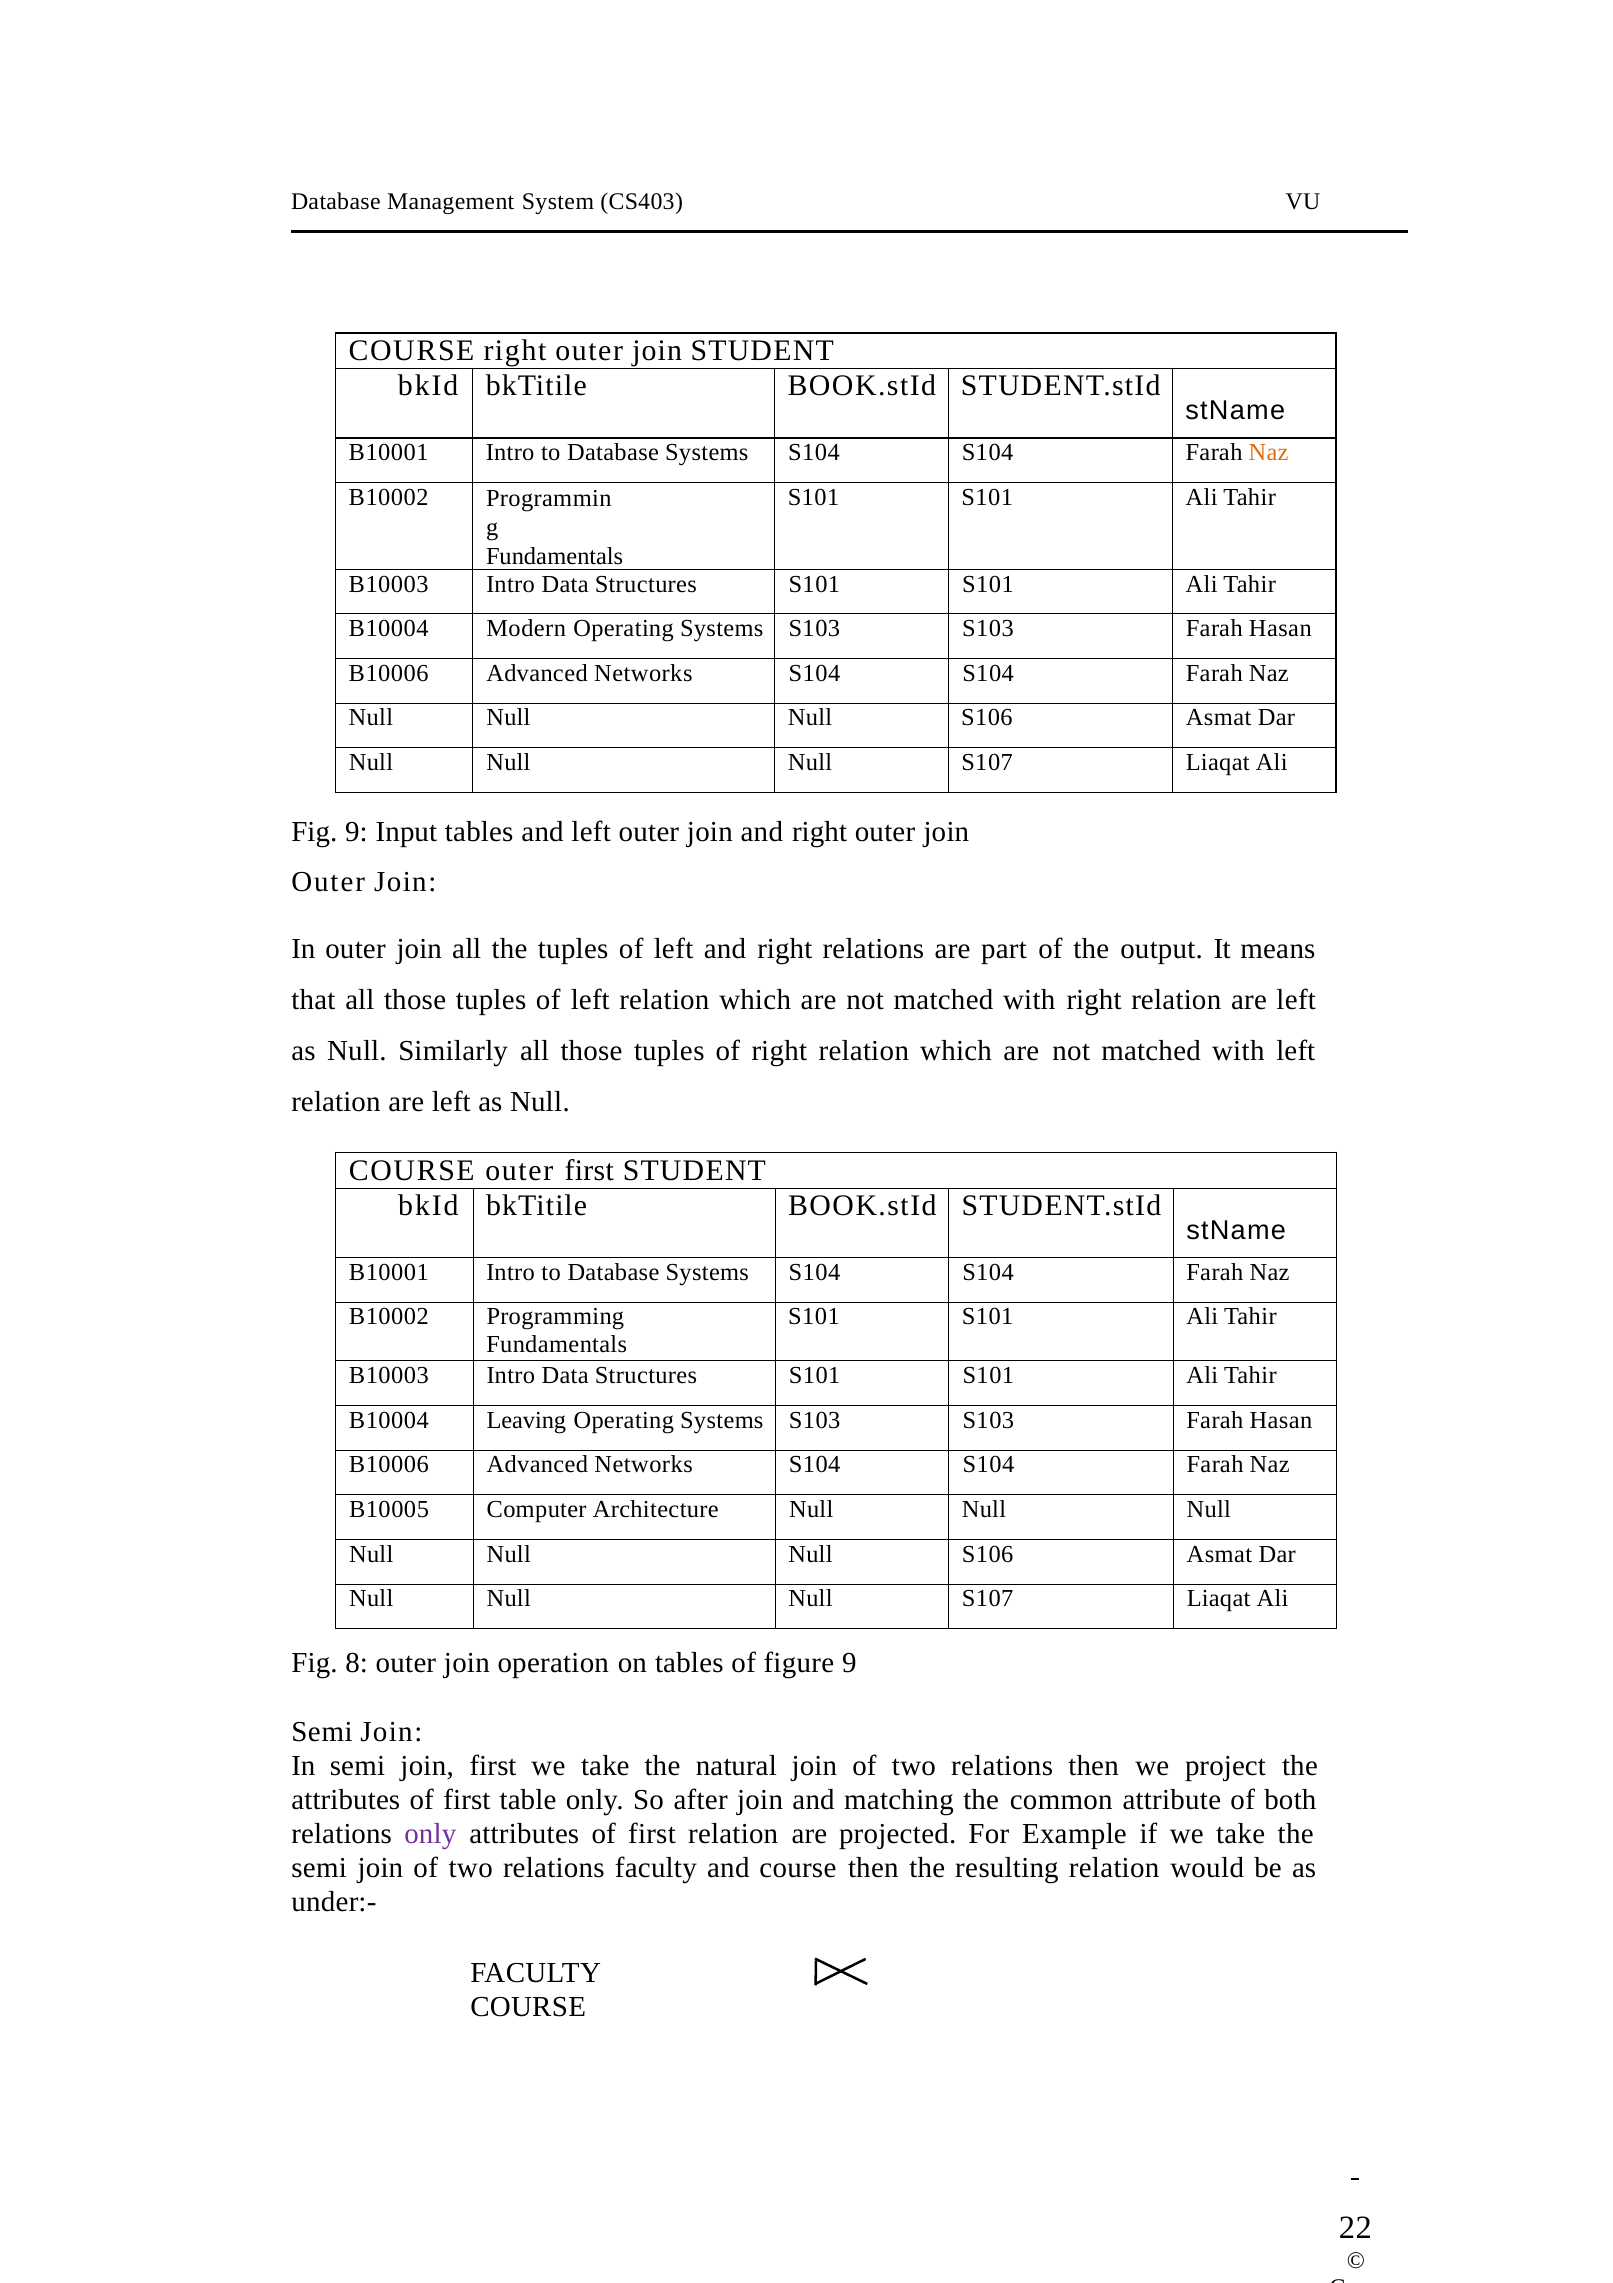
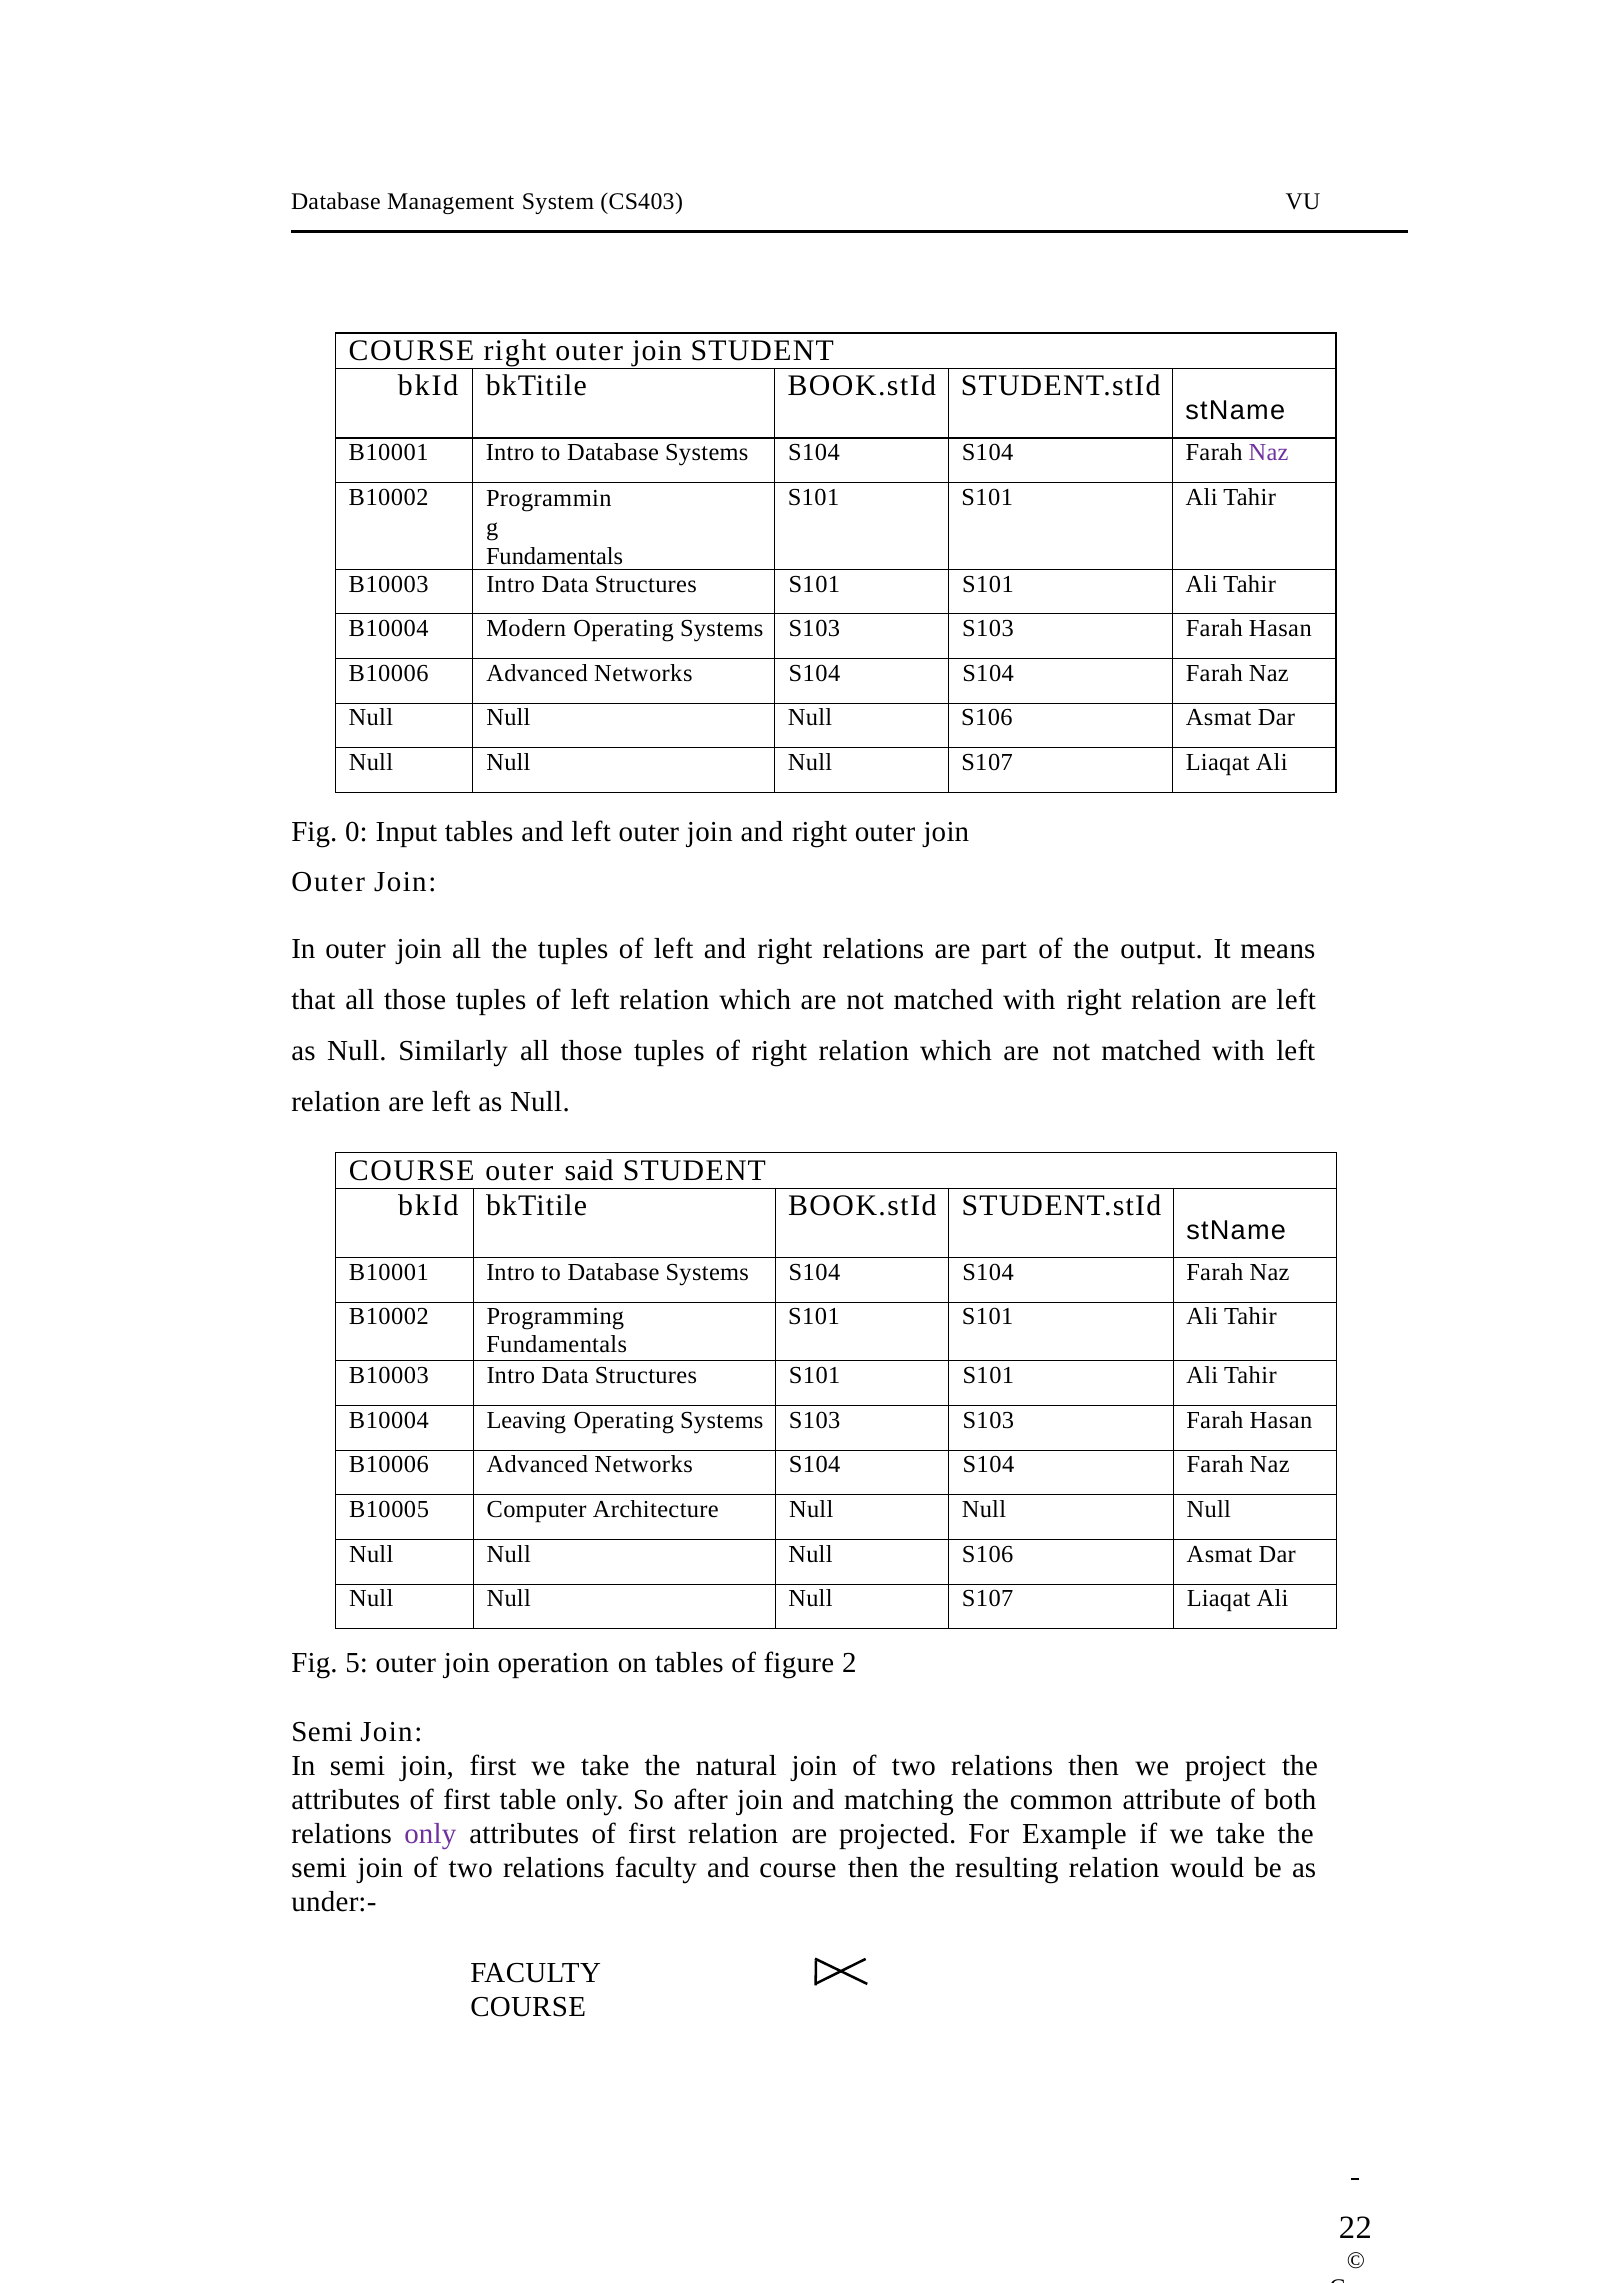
Naz at (1269, 453) colour: orange -> purple
Fig 9: 9 -> 0
outer first: first -> said
8: 8 -> 5
figure 9: 9 -> 2
